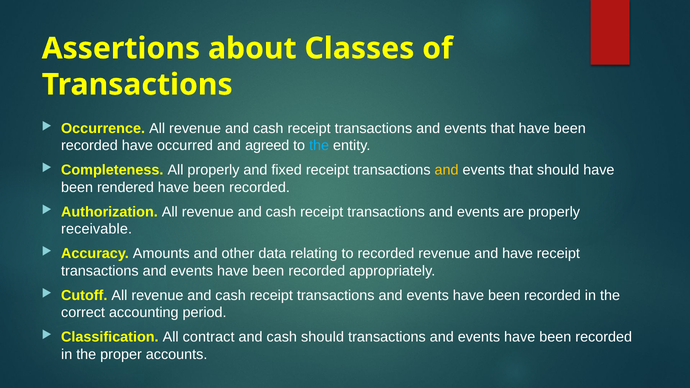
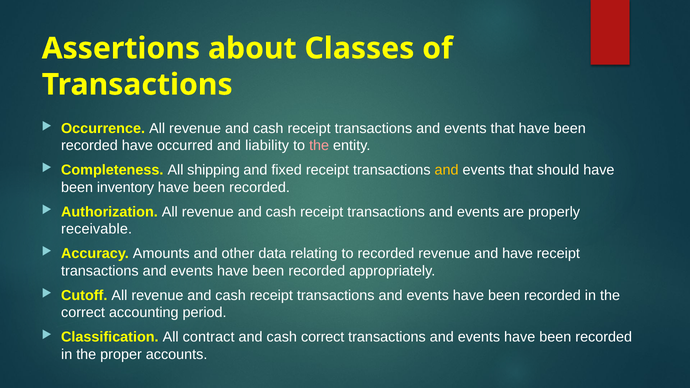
agreed: agreed -> liability
the at (319, 146) colour: light blue -> pink
All properly: properly -> shipping
rendered: rendered -> inventory
cash should: should -> correct
